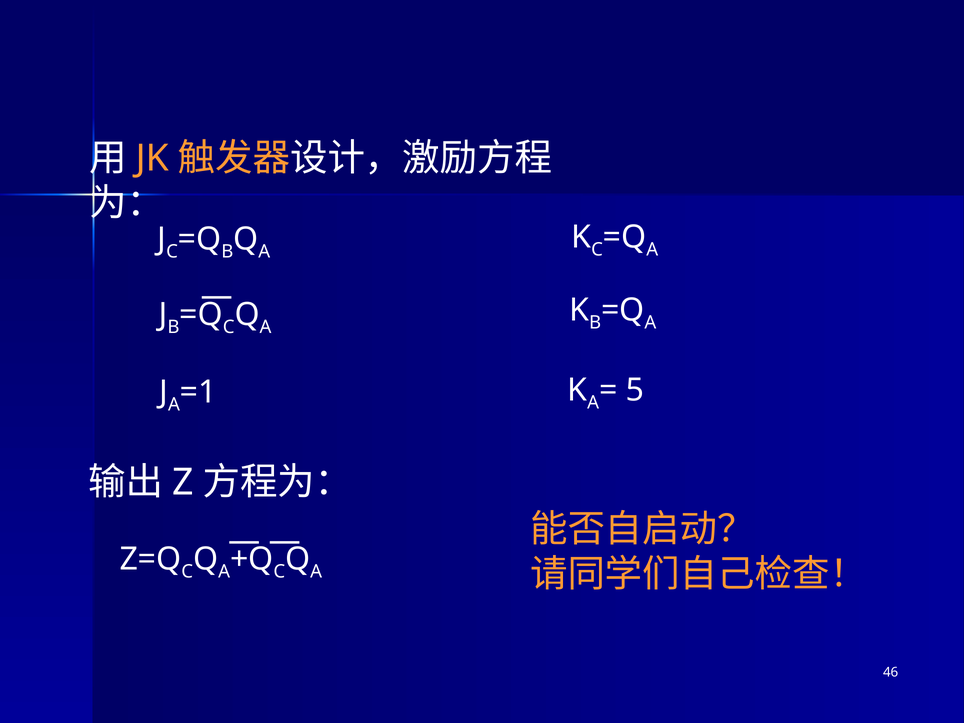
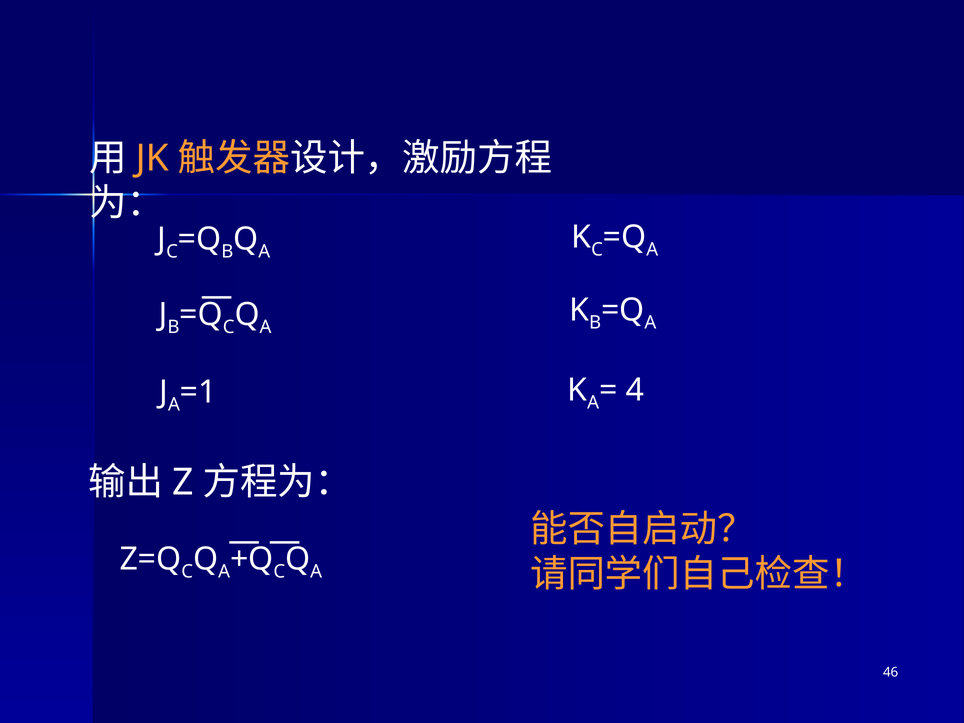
5: 5 -> 4
